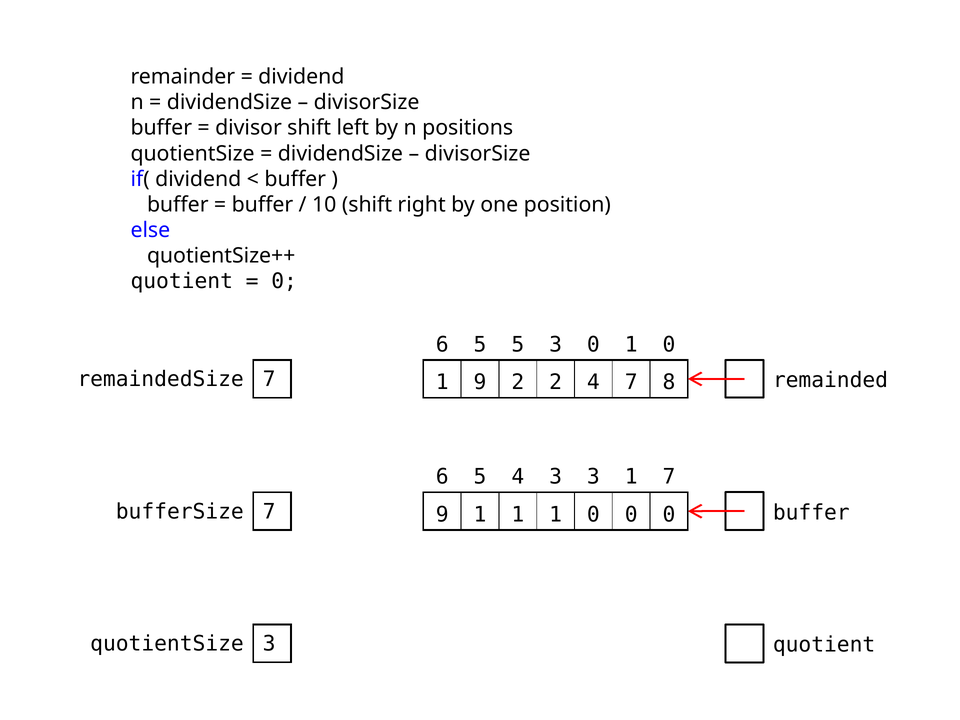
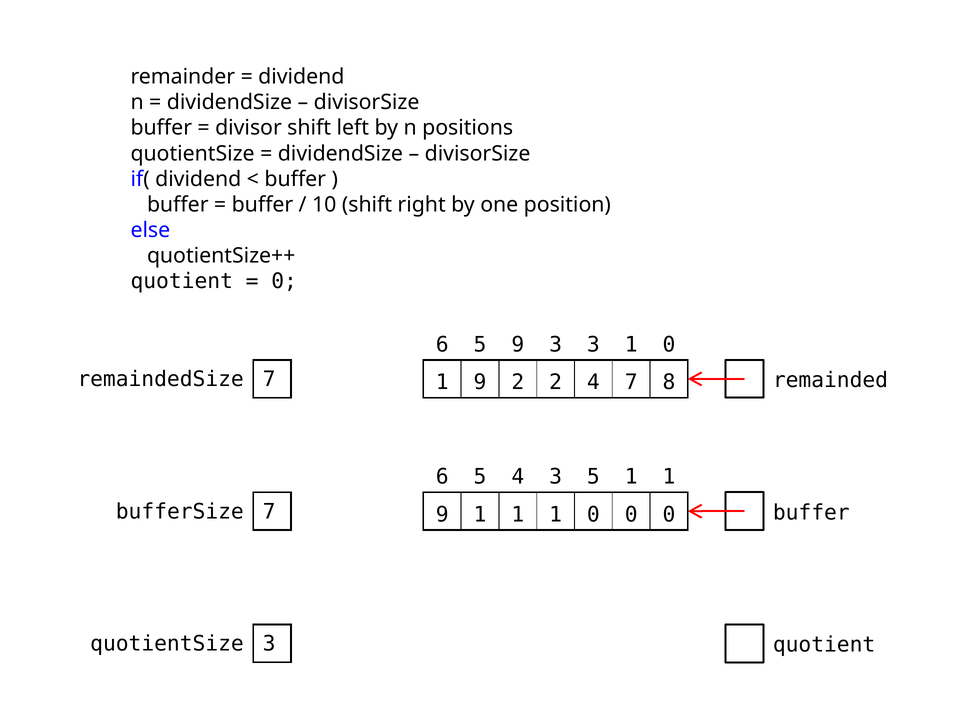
5 5: 5 -> 9
3 0: 0 -> 3
3 3: 3 -> 5
7 at (669, 477): 7 -> 1
